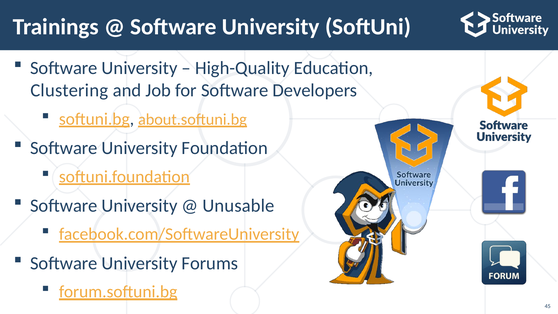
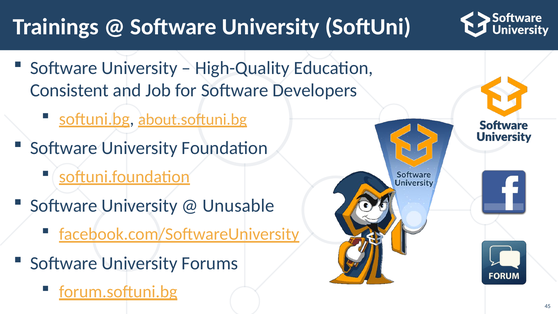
Clustering: Clustering -> Consistent
